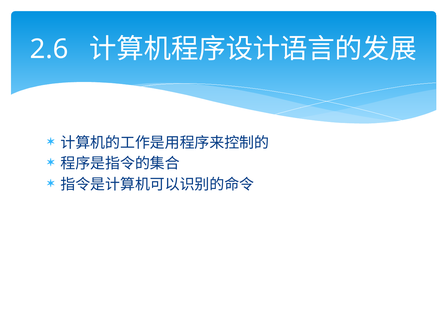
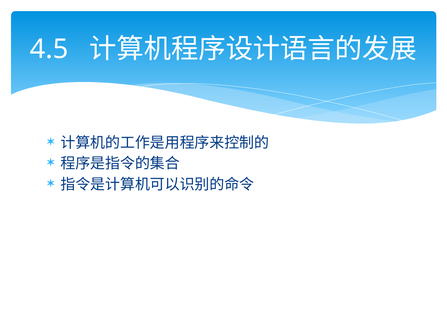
2.6: 2.6 -> 4.5
